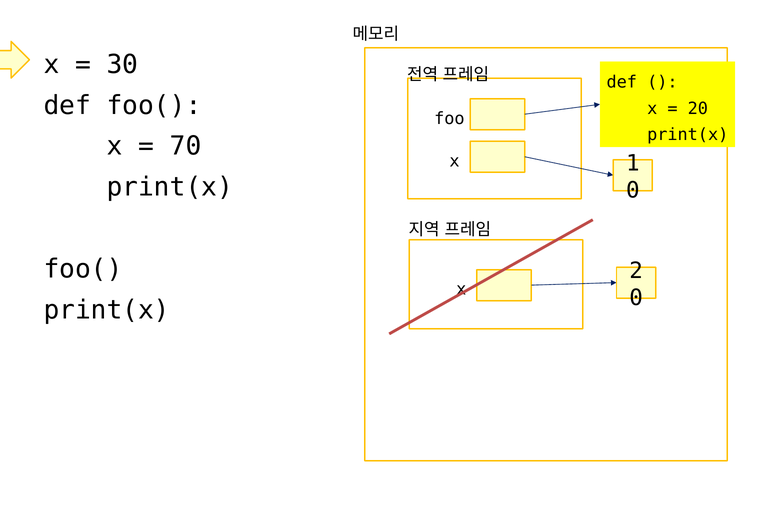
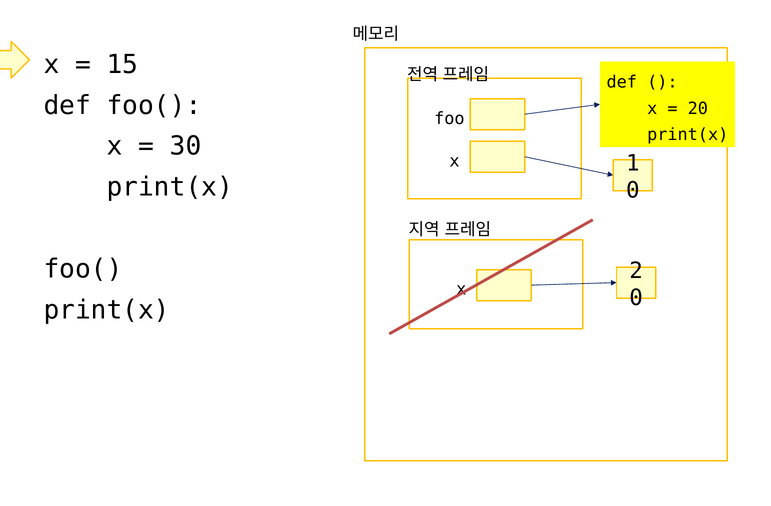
30: 30 -> 15
70: 70 -> 30
